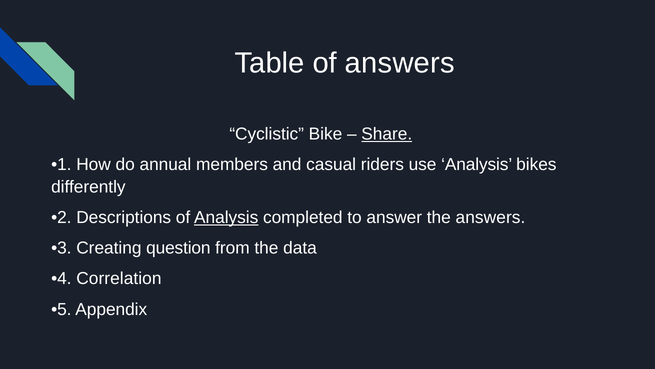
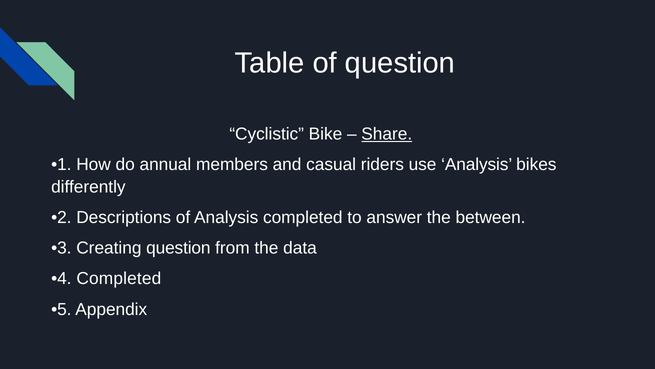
of answers: answers -> question
Analysis at (226, 217) underline: present -> none
the answers: answers -> between
•4 Correlation: Correlation -> Completed
